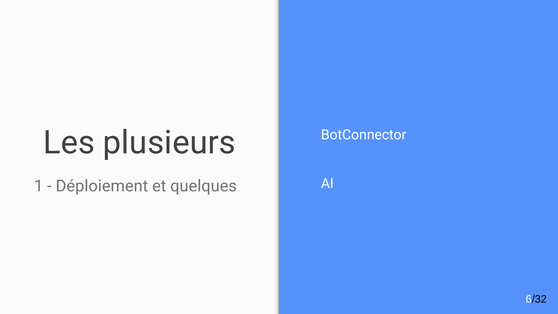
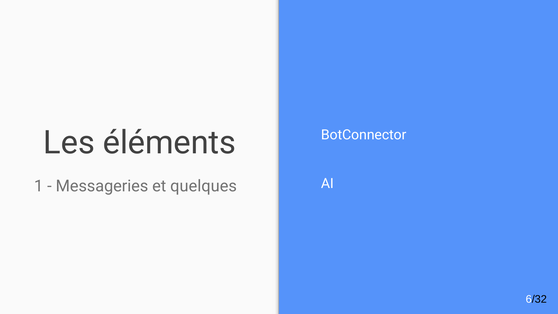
plusieurs: plusieurs -> éléments
Déploiement: Déploiement -> Messageries
